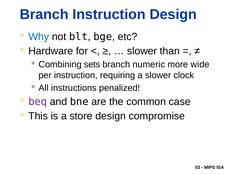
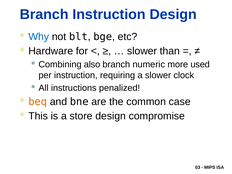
sets: sets -> also
wide: wide -> used
beq colour: purple -> orange
